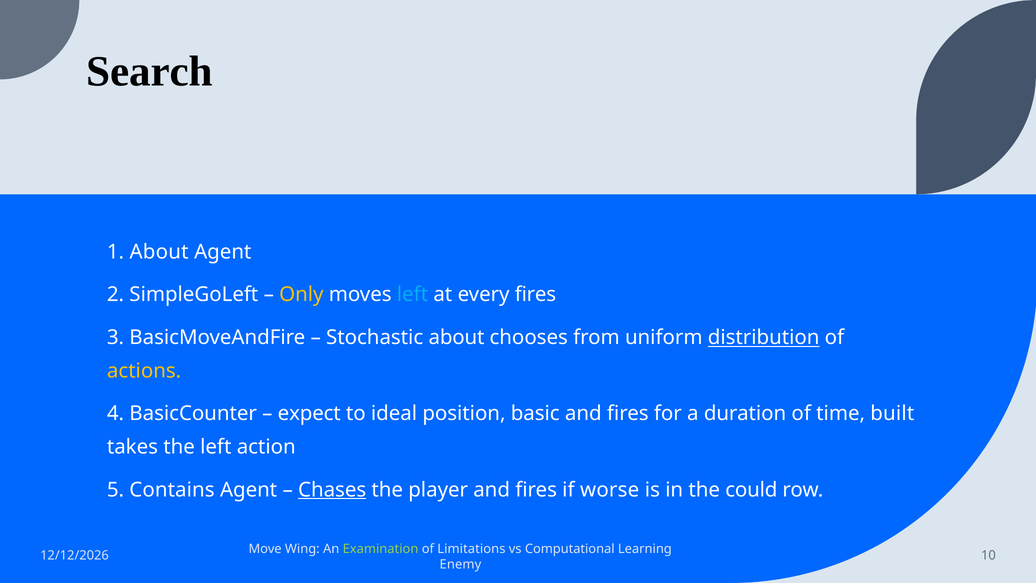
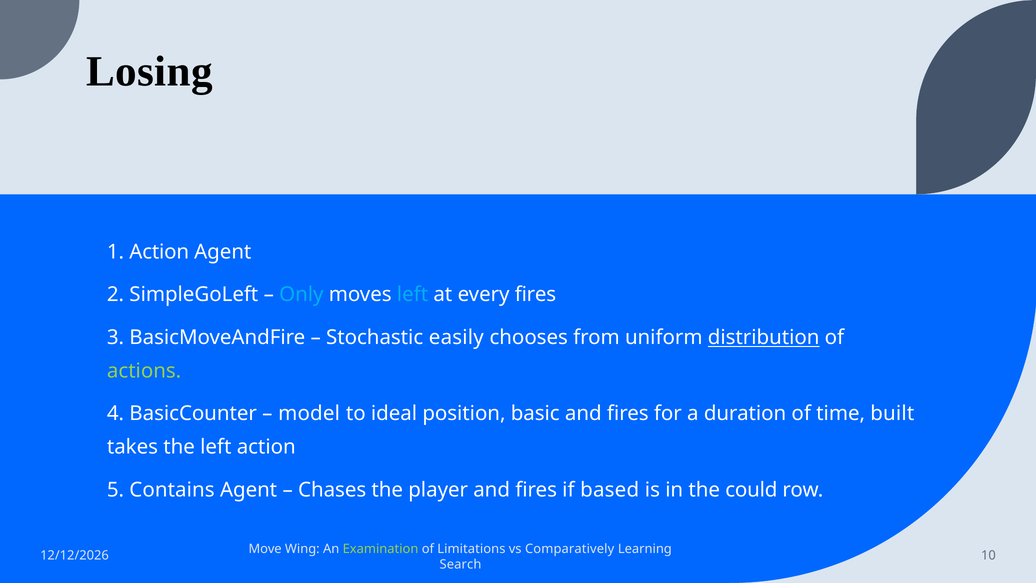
Search: Search -> Losing
1 About: About -> Action
Only colour: yellow -> light blue
Stochastic about: about -> easily
actions colour: yellow -> light green
expect: expect -> model
Chases underline: present -> none
worse: worse -> based
Computational: Computational -> Comparatively
Enemy: Enemy -> Search
